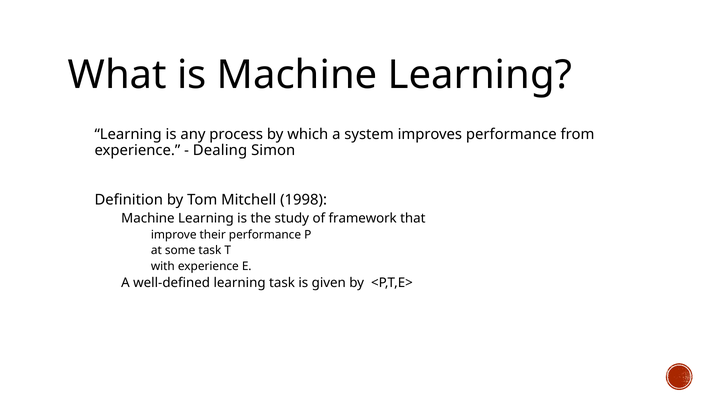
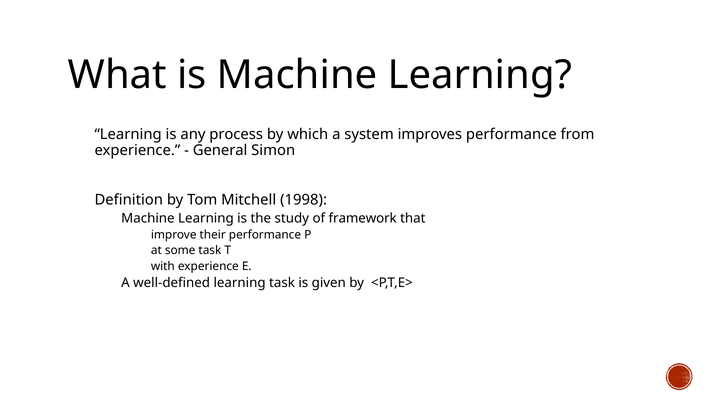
Dealing: Dealing -> General
